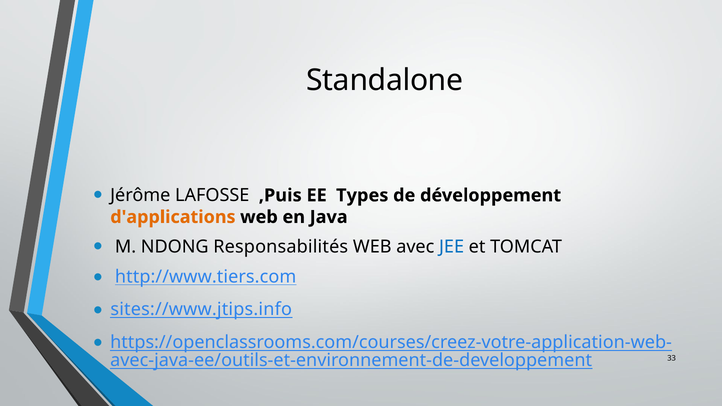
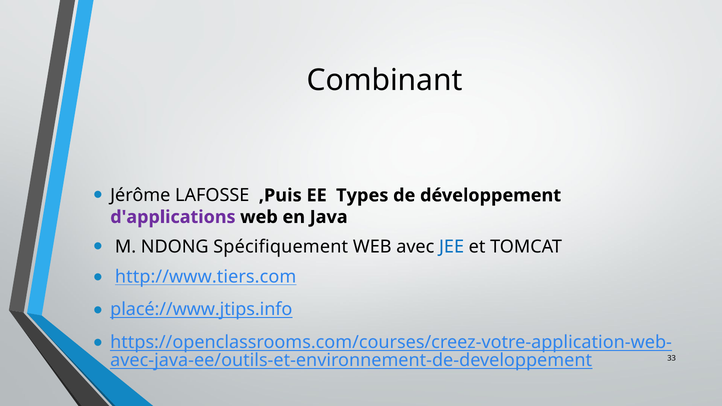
Standalone: Standalone -> Combinant
d'applications colour: orange -> purple
Responsabilités: Responsabilités -> Spécifiquement
sites://www.jtips.info: sites://www.jtips.info -> placé://www.jtips.info
